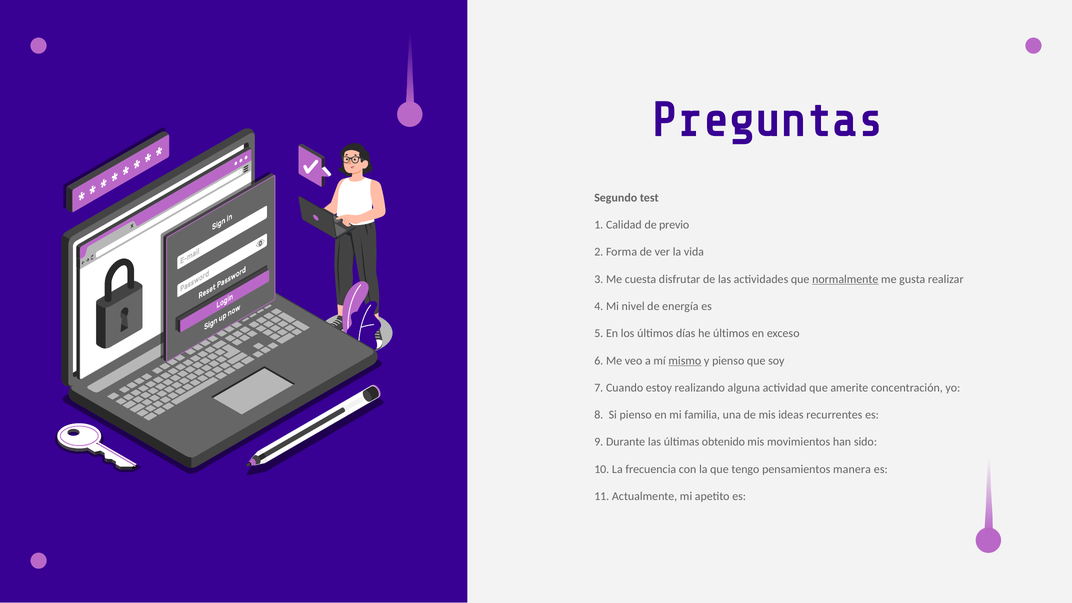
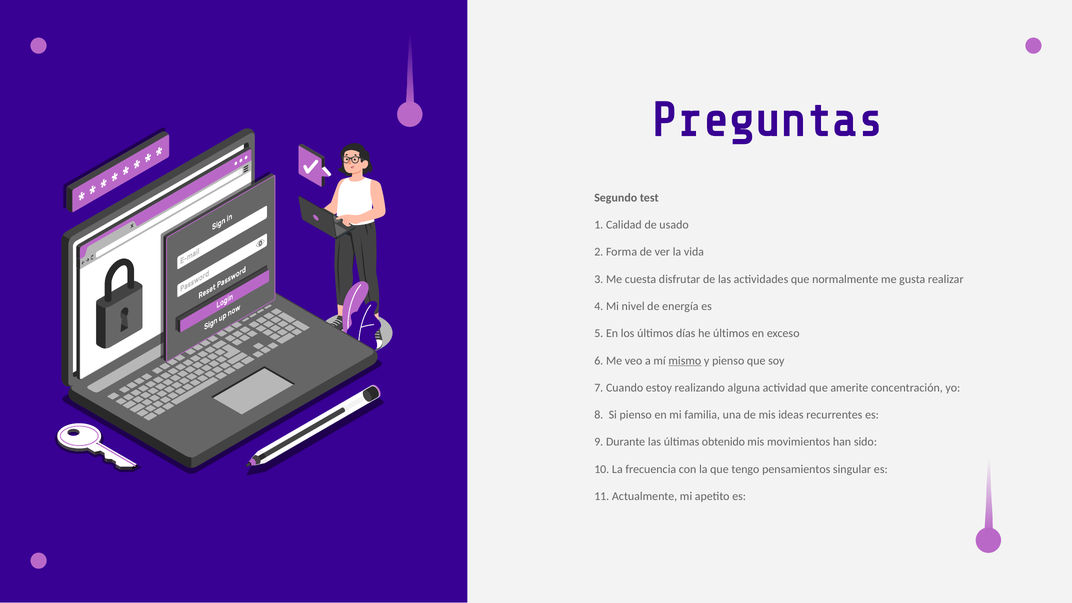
previo: previo -> usado
normalmente underline: present -> none
manera: manera -> singular
